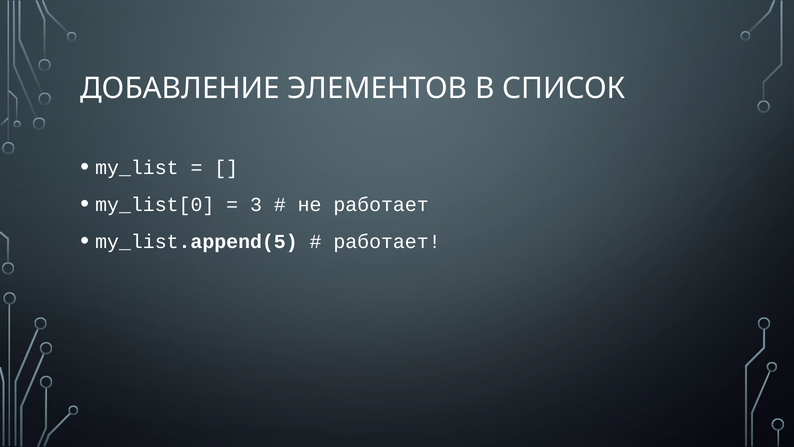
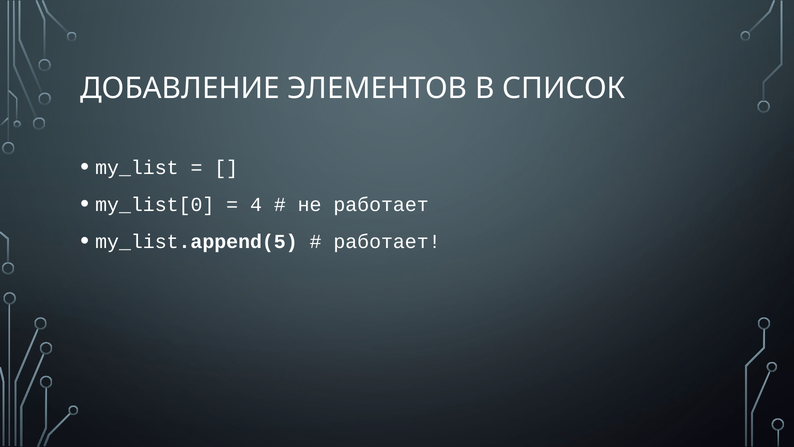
3: 3 -> 4
